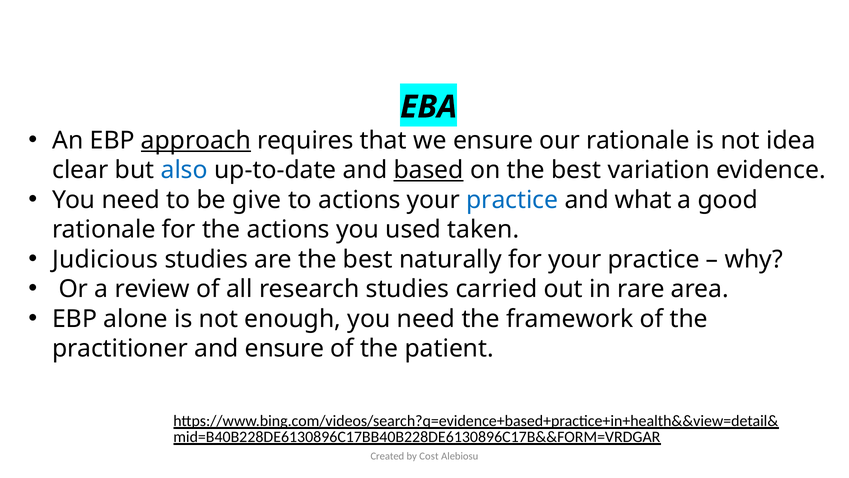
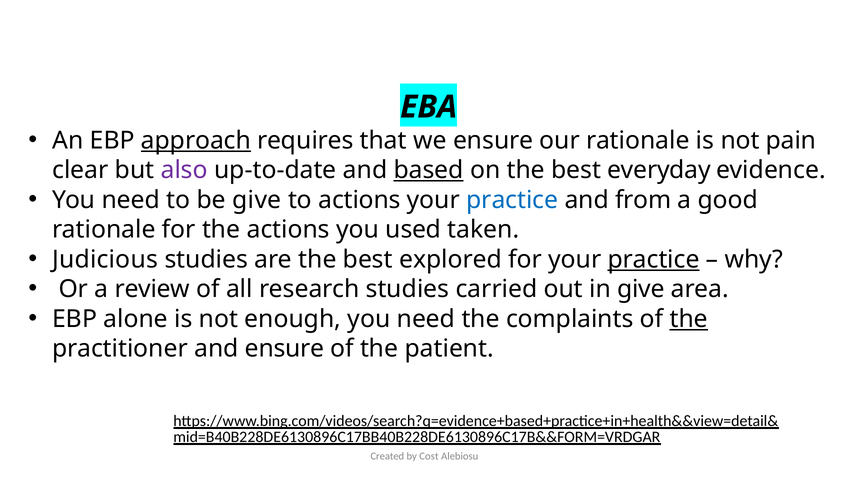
idea: idea -> pain
also colour: blue -> purple
variation: variation -> everyday
what: what -> from
naturally: naturally -> explored
practice at (654, 259) underline: none -> present
in rare: rare -> give
framework: framework -> complaints
the at (689, 319) underline: none -> present
